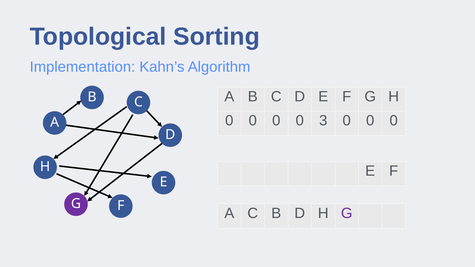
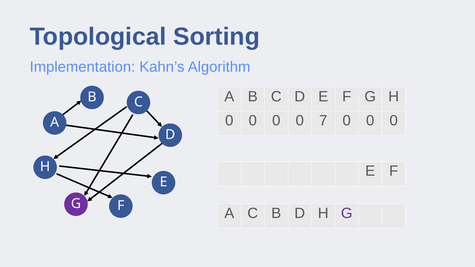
3: 3 -> 7
